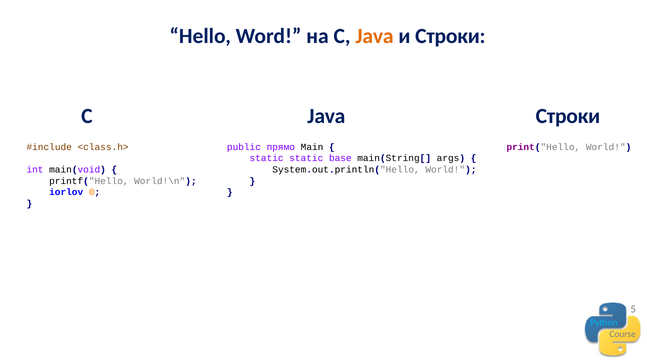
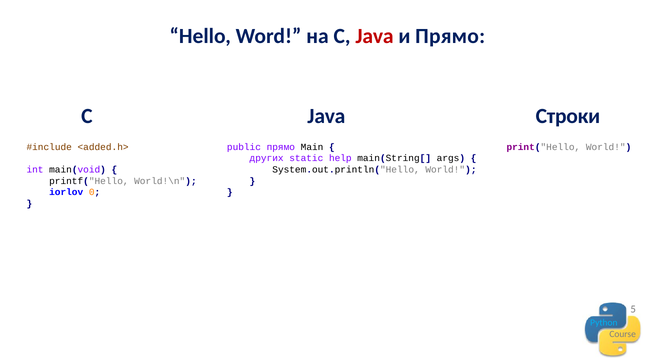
Java at (375, 36) colour: orange -> red
и Строки: Строки -> Прямо
<class.h>: <class.h> -> <added.h>
static at (267, 158): static -> других
base: base -> help
